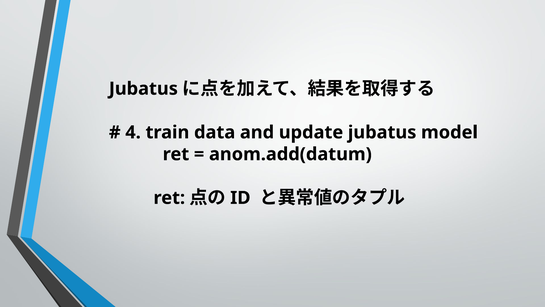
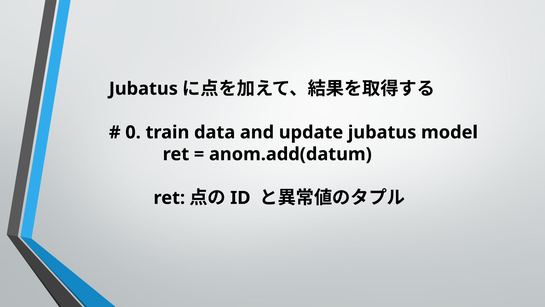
4: 4 -> 0
